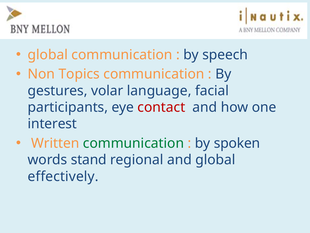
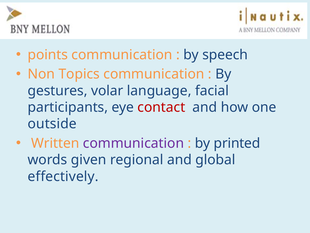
global at (48, 55): global -> points
interest: interest -> outside
communication at (133, 143) colour: green -> purple
spoken: spoken -> printed
stand: stand -> given
